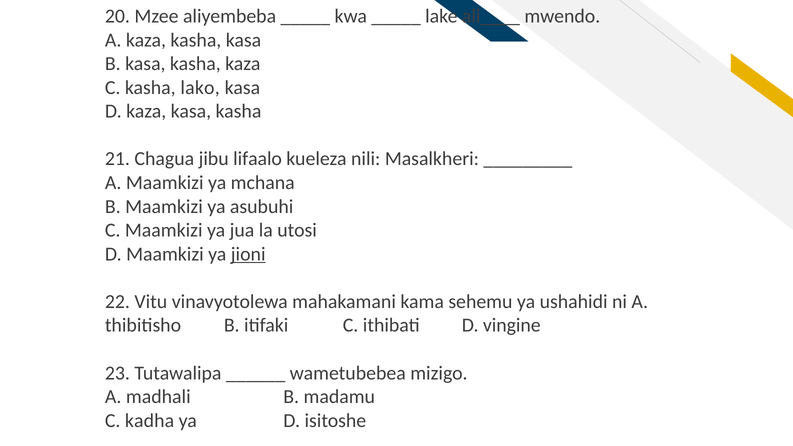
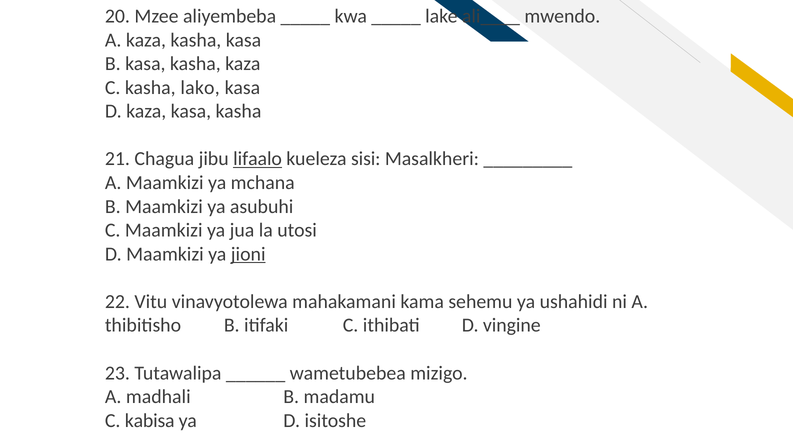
lifaalo underline: none -> present
nili: nili -> sisi
kadha: kadha -> kabisa
